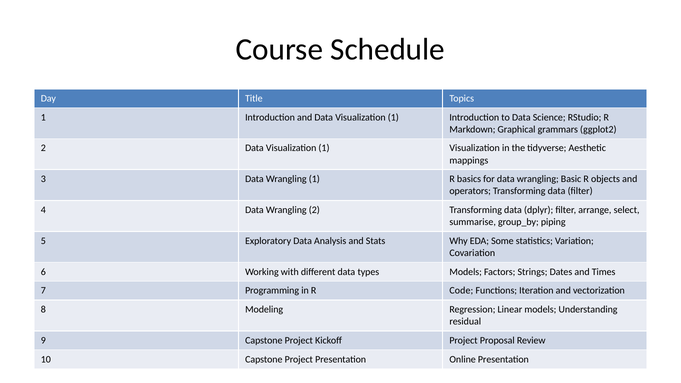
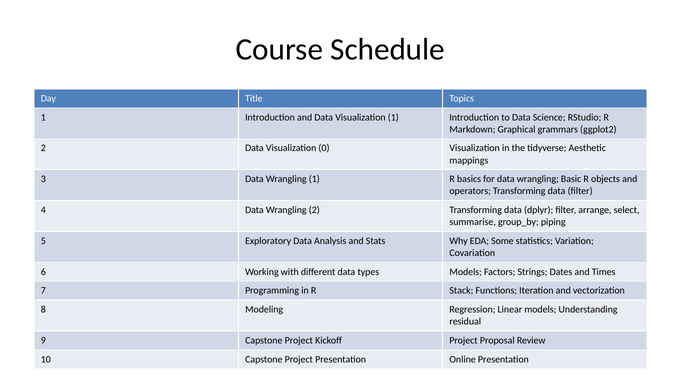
2 Data Visualization 1: 1 -> 0
Code: Code -> Stack
